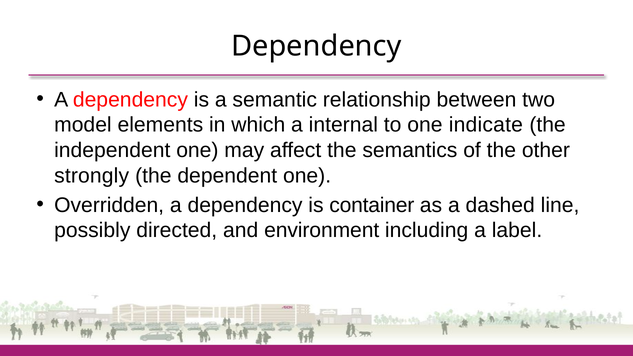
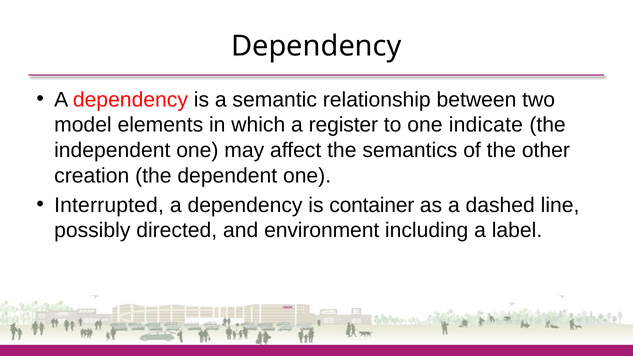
internal: internal -> register
strongly: strongly -> creation
Overridden: Overridden -> Interrupted
